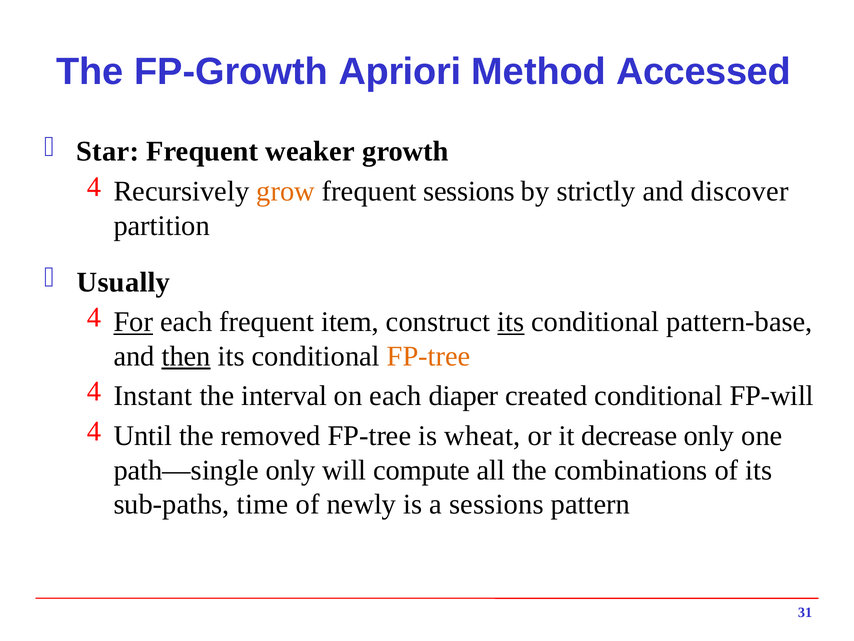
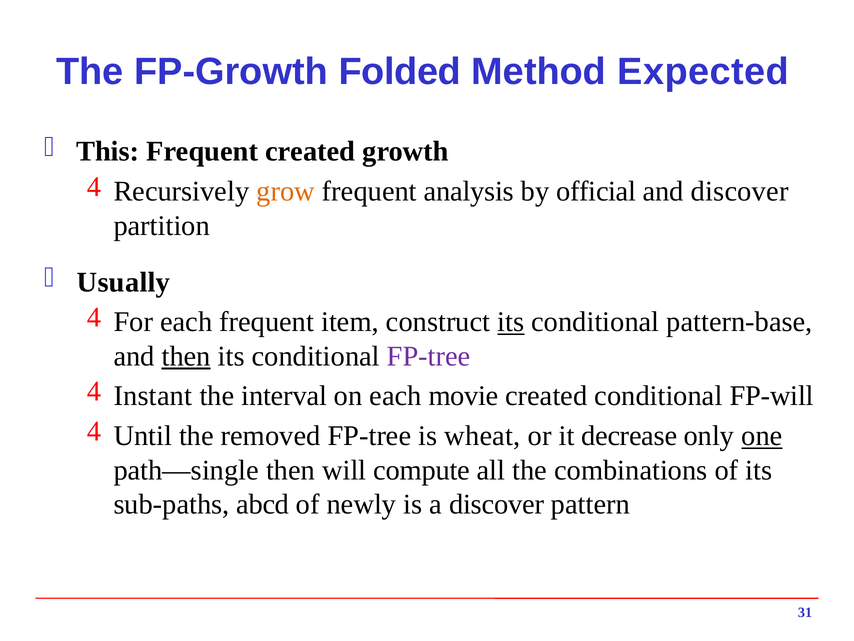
Apriori: Apriori -> Folded
Accessed: Accessed -> Expected
Star: Star -> This
Frequent weaker: weaker -> created
frequent sessions: sessions -> analysis
strictly: strictly -> official
For underline: present -> none
FP-tree at (429, 356) colour: orange -> purple
diaper: diaper -> movie
one underline: none -> present
path—single only: only -> then
time: time -> abcd
a sessions: sessions -> discover
